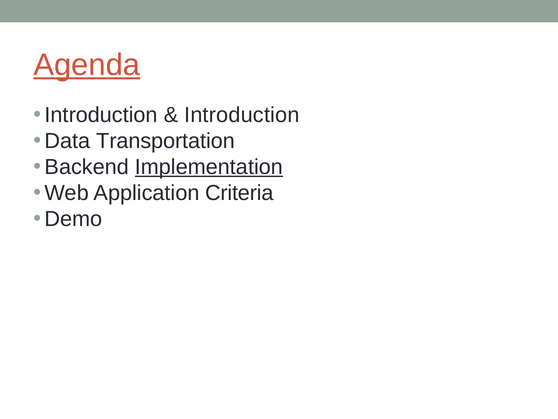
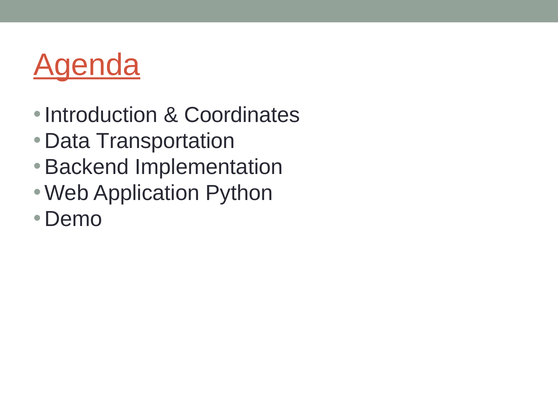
Introduction at (242, 115): Introduction -> Coordinates
Implementation underline: present -> none
Criteria: Criteria -> Python
